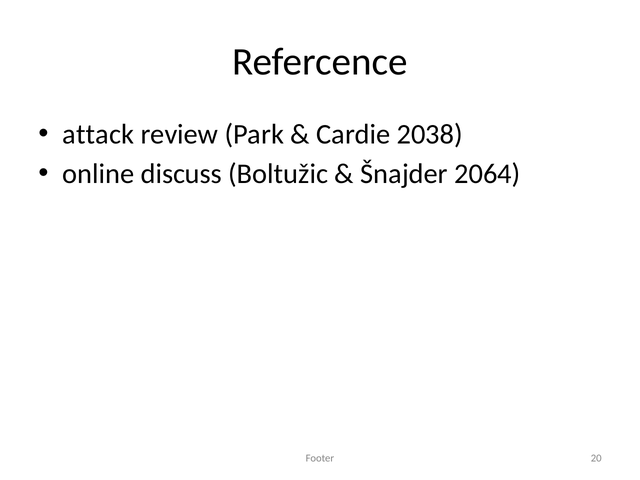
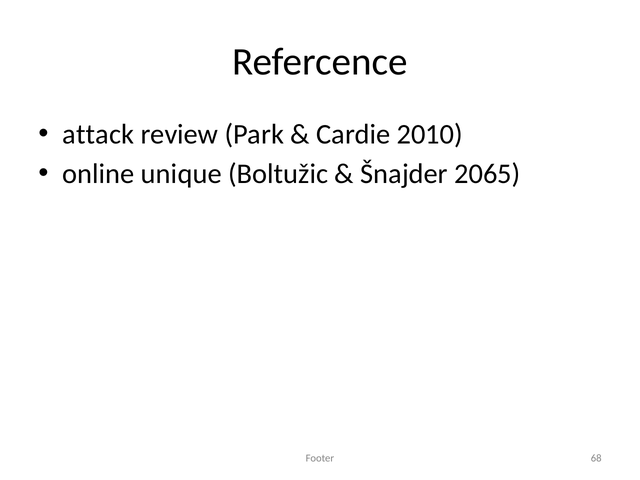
2038: 2038 -> 2010
discuss: discuss -> unique
2064: 2064 -> 2065
20: 20 -> 68
